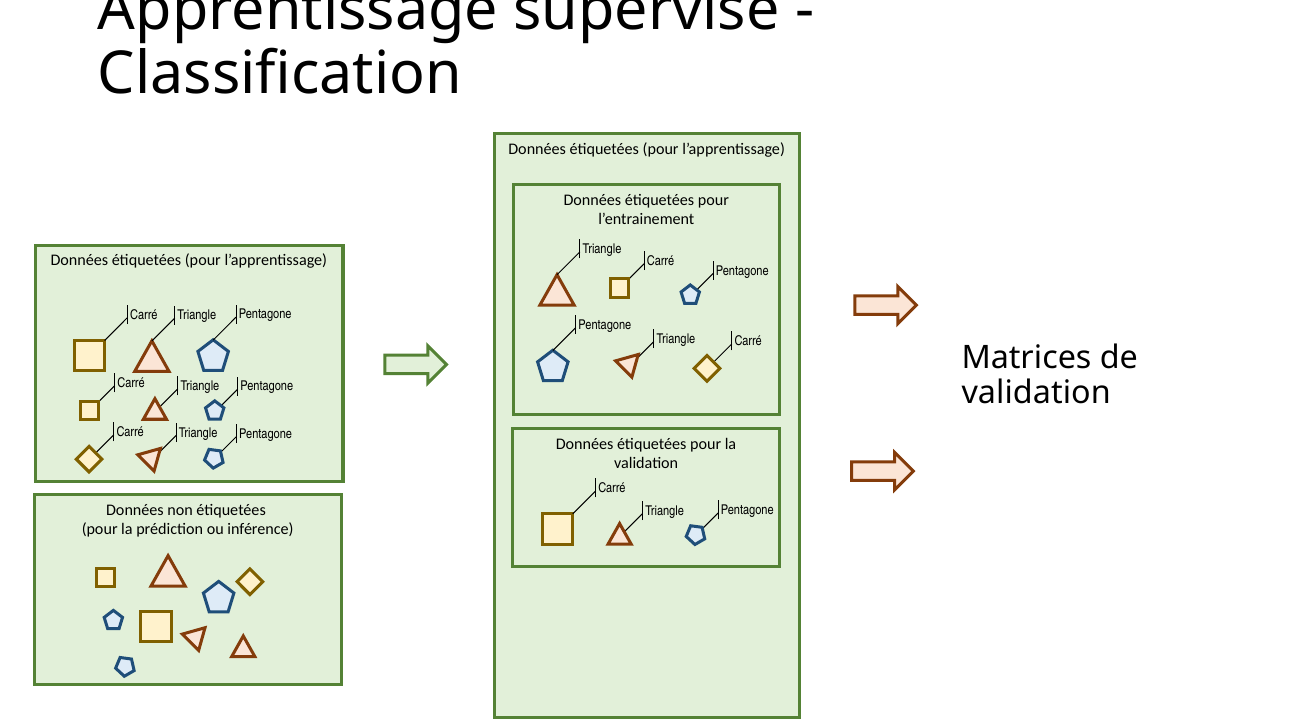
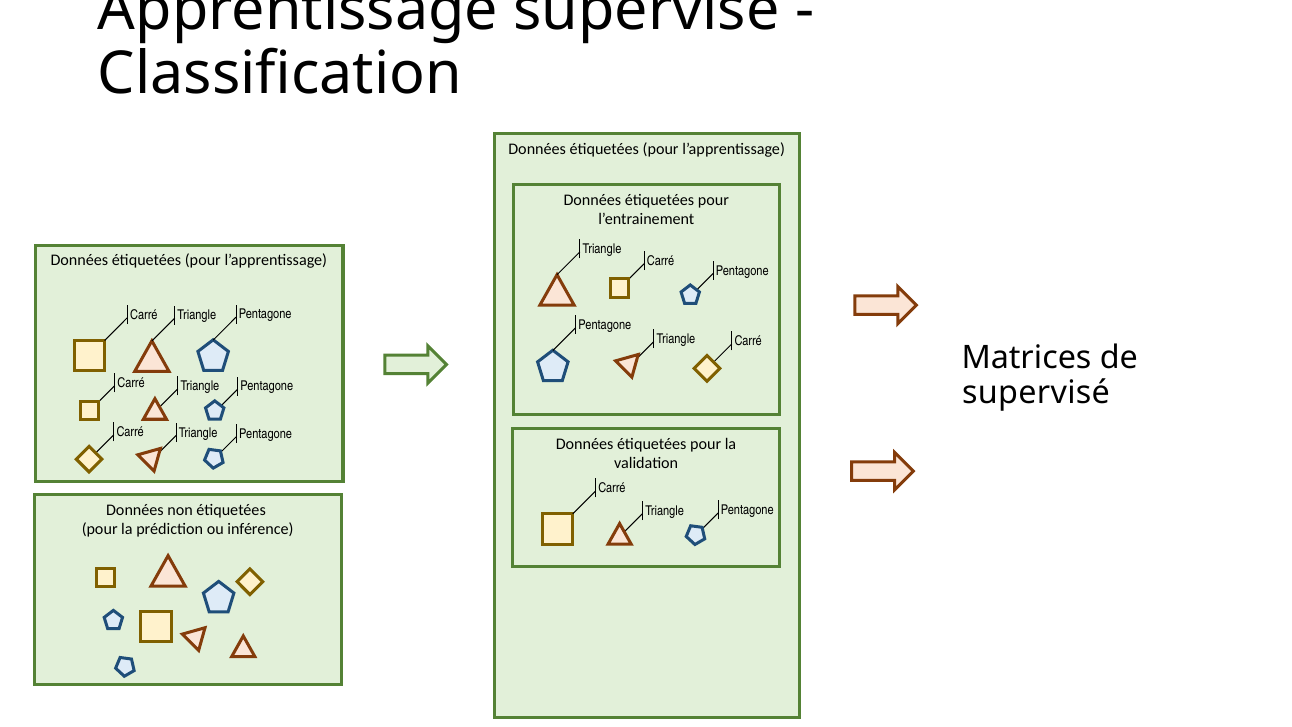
validation at (1036, 393): validation -> supervisé
